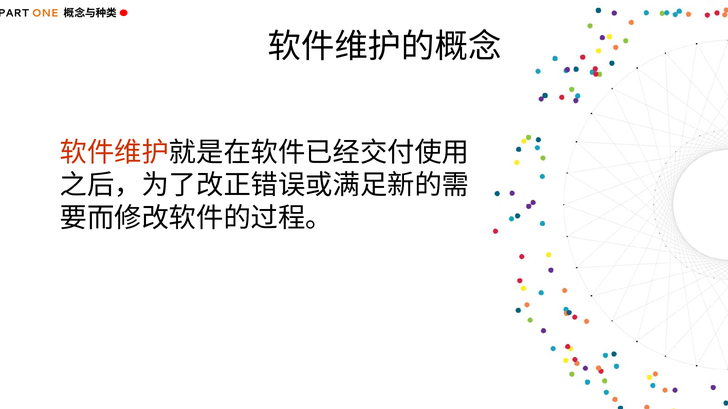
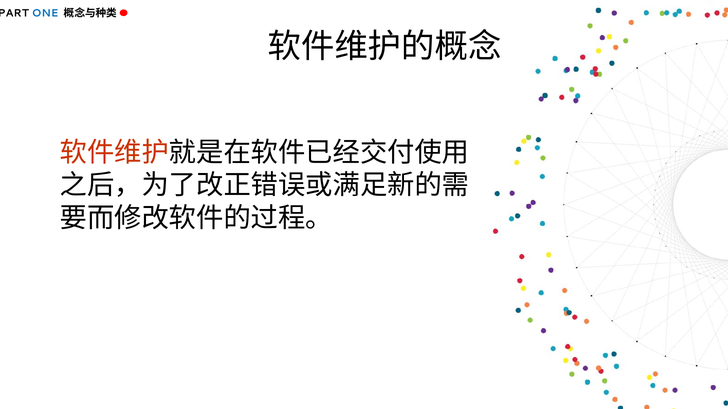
ONE colour: orange -> blue
